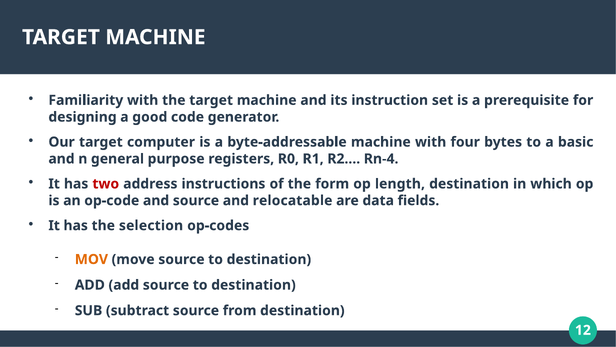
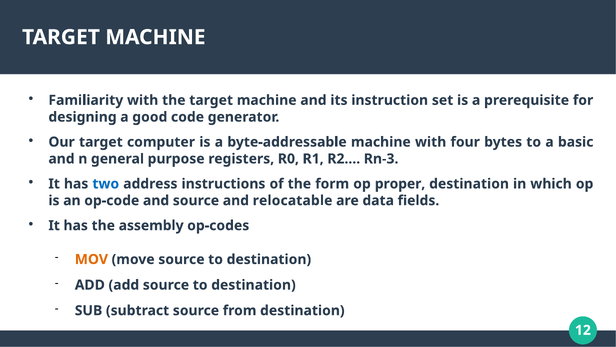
Rn-4: Rn-4 -> Rn-3
two colour: red -> blue
length: length -> proper
selection: selection -> assembly
